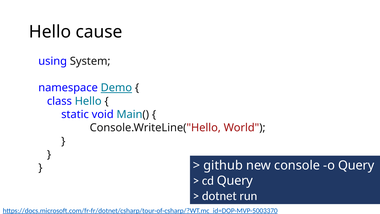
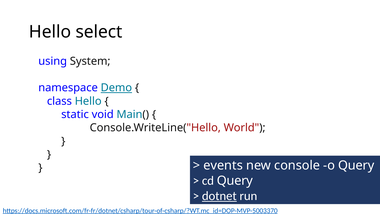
cause: cause -> select
github: github -> events
dotnet underline: none -> present
